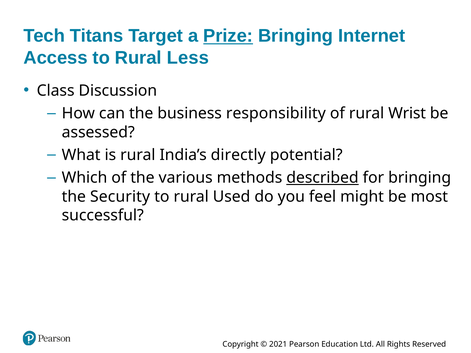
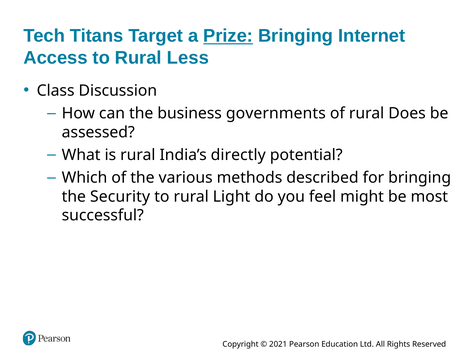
responsibility: responsibility -> governments
Wrist: Wrist -> Does
described underline: present -> none
Used: Used -> Light
